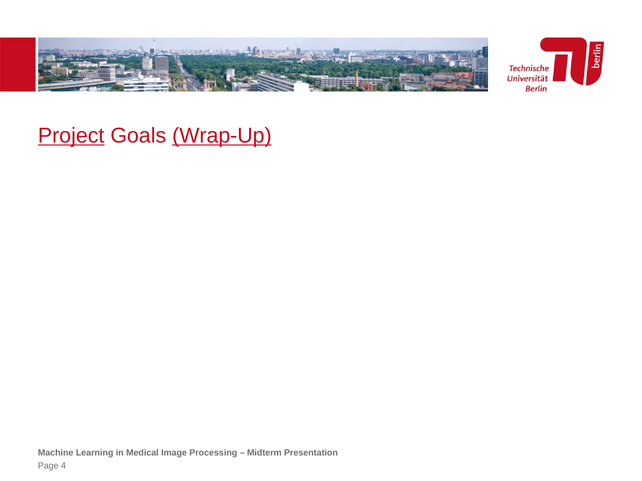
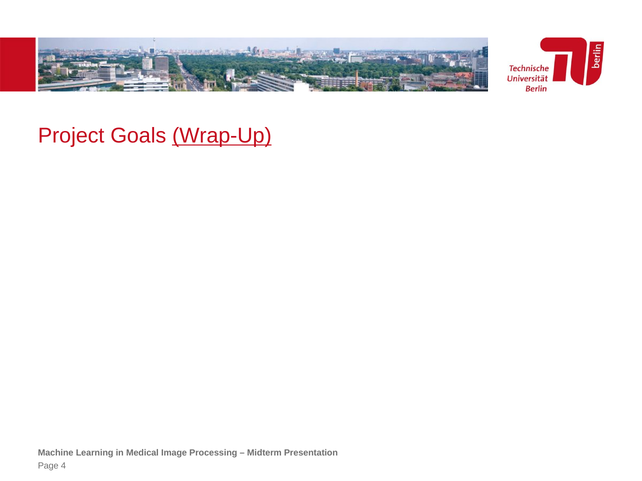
Project underline: present -> none
